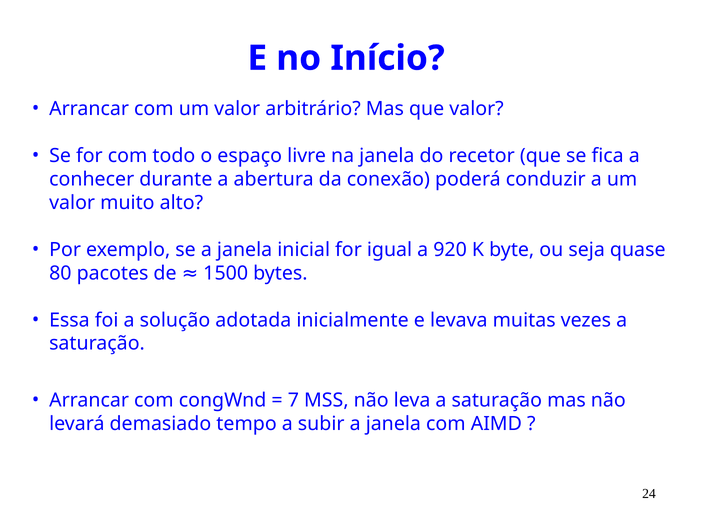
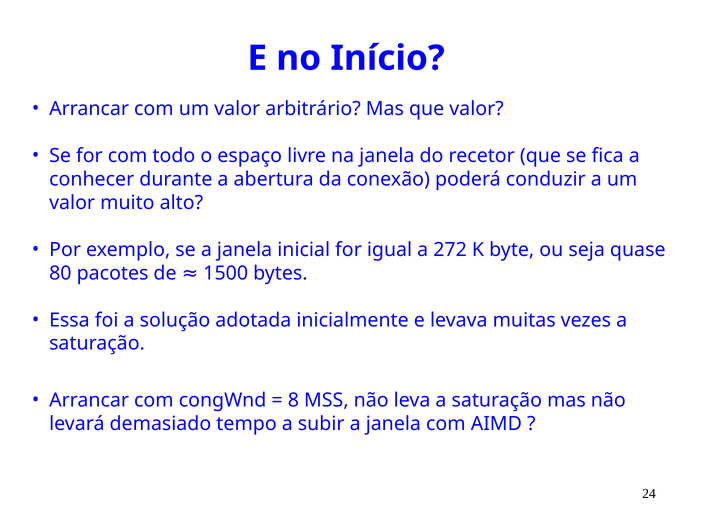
920: 920 -> 272
7: 7 -> 8
